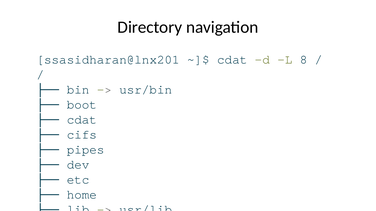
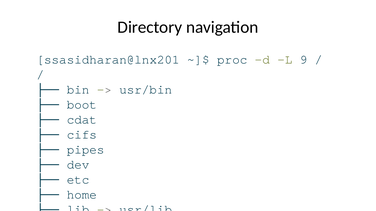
cdat at (232, 60): cdat -> proc
8: 8 -> 9
